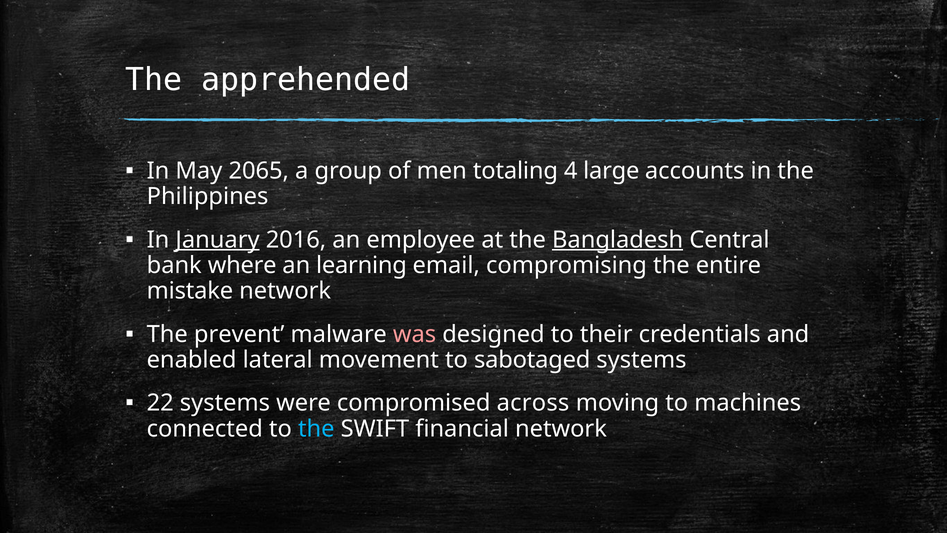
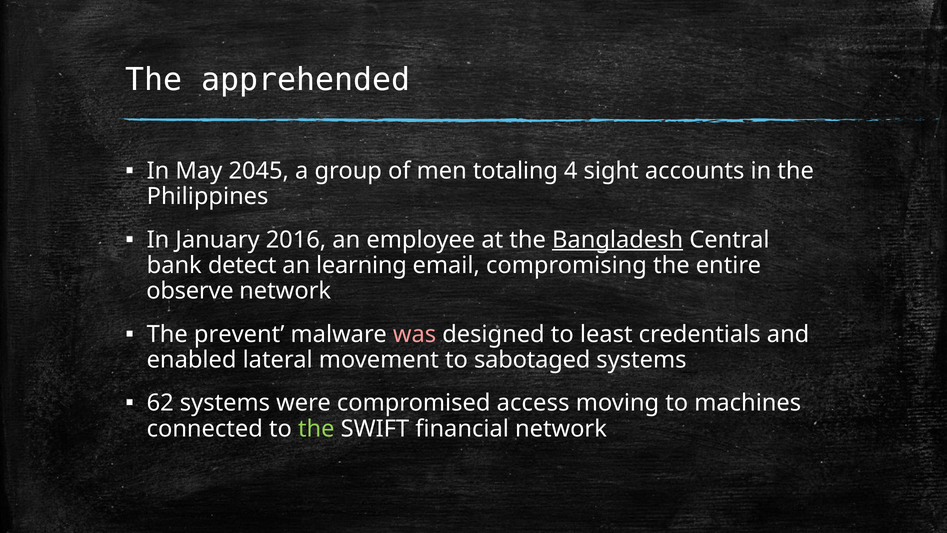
2065: 2065 -> 2045
large: large -> sight
January underline: present -> none
where: where -> detect
mistake: mistake -> observe
their: their -> least
22: 22 -> 62
across: across -> access
the at (316, 429) colour: light blue -> light green
